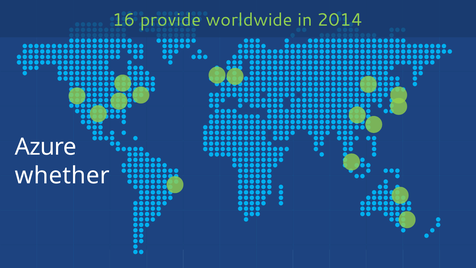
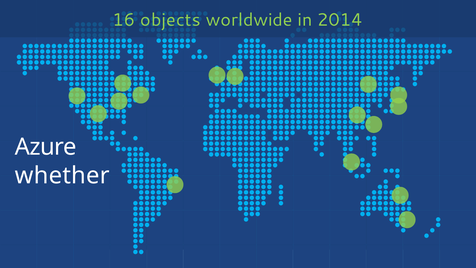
provide: provide -> objects
